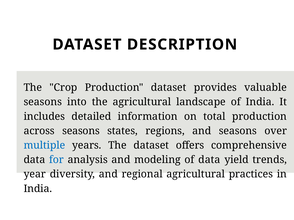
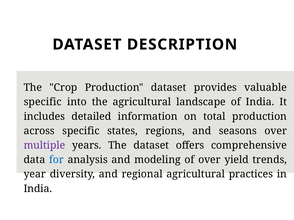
seasons at (43, 102): seasons -> specific
across seasons: seasons -> specific
multiple colour: blue -> purple
of data: data -> over
